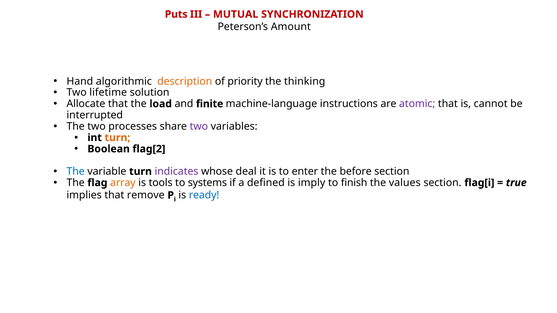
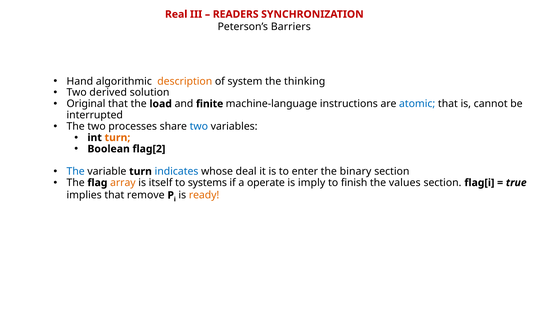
Puts: Puts -> Real
MUTUAL: MUTUAL -> READERS
Amount: Amount -> Barriers
priority: priority -> system
lifetime: lifetime -> derived
Allocate: Allocate -> Original
atomic colour: purple -> blue
two at (199, 126) colour: purple -> blue
indicates colour: purple -> blue
before: before -> binary
tools: tools -> itself
defined: defined -> operate
ready colour: blue -> orange
